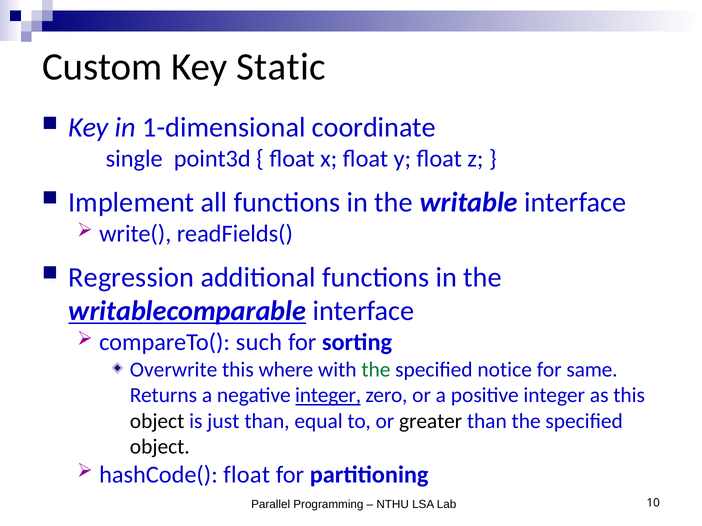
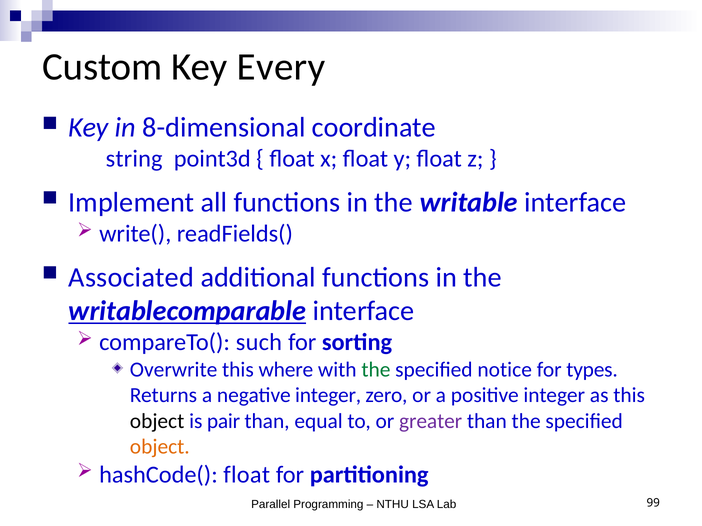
Static: Static -> Every
1-dimensional: 1-dimensional -> 8-dimensional
single: single -> string
Regression: Regression -> Associated
same: same -> types
integer at (328, 396) underline: present -> none
just: just -> pair
greater colour: black -> purple
object at (160, 447) colour: black -> orange
10: 10 -> 99
